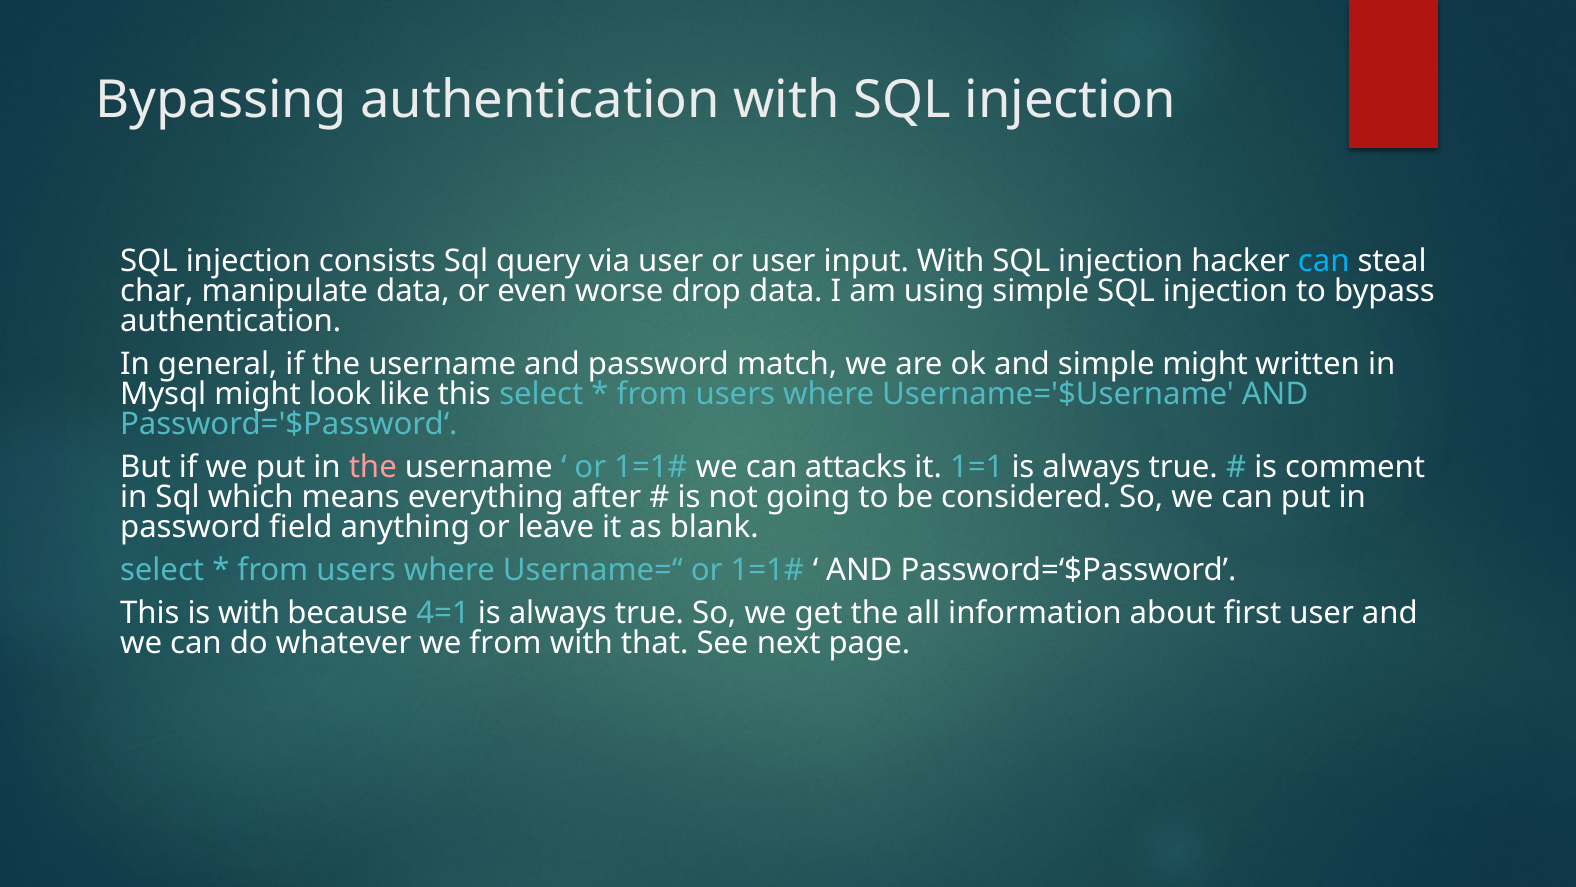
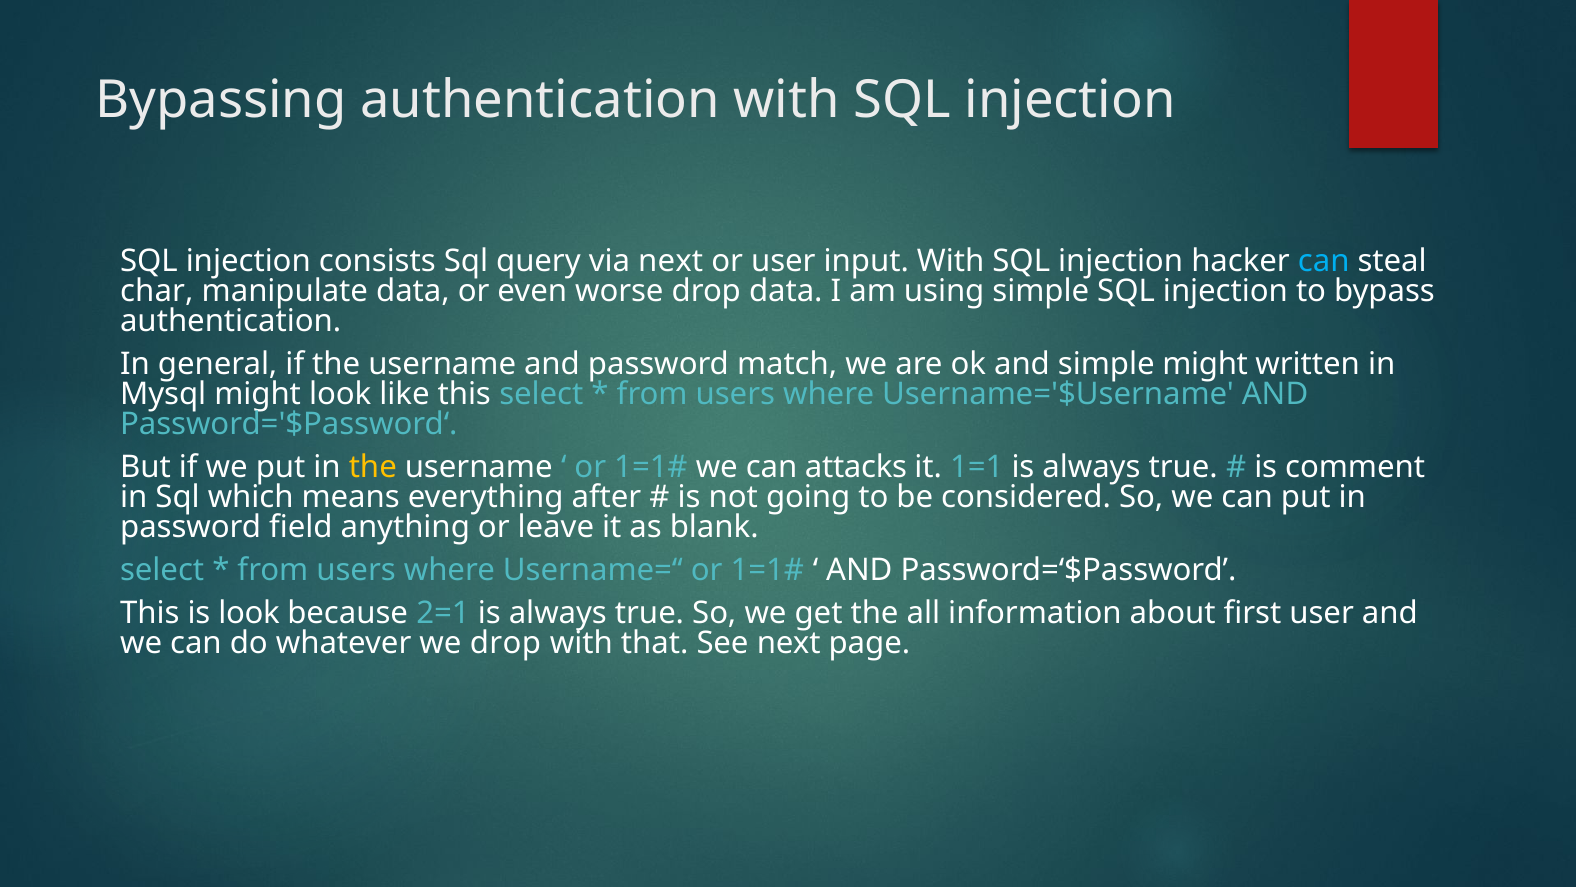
via user: user -> next
the at (373, 467) colour: pink -> yellow
is with: with -> look
4=1: 4=1 -> 2=1
we from: from -> drop
